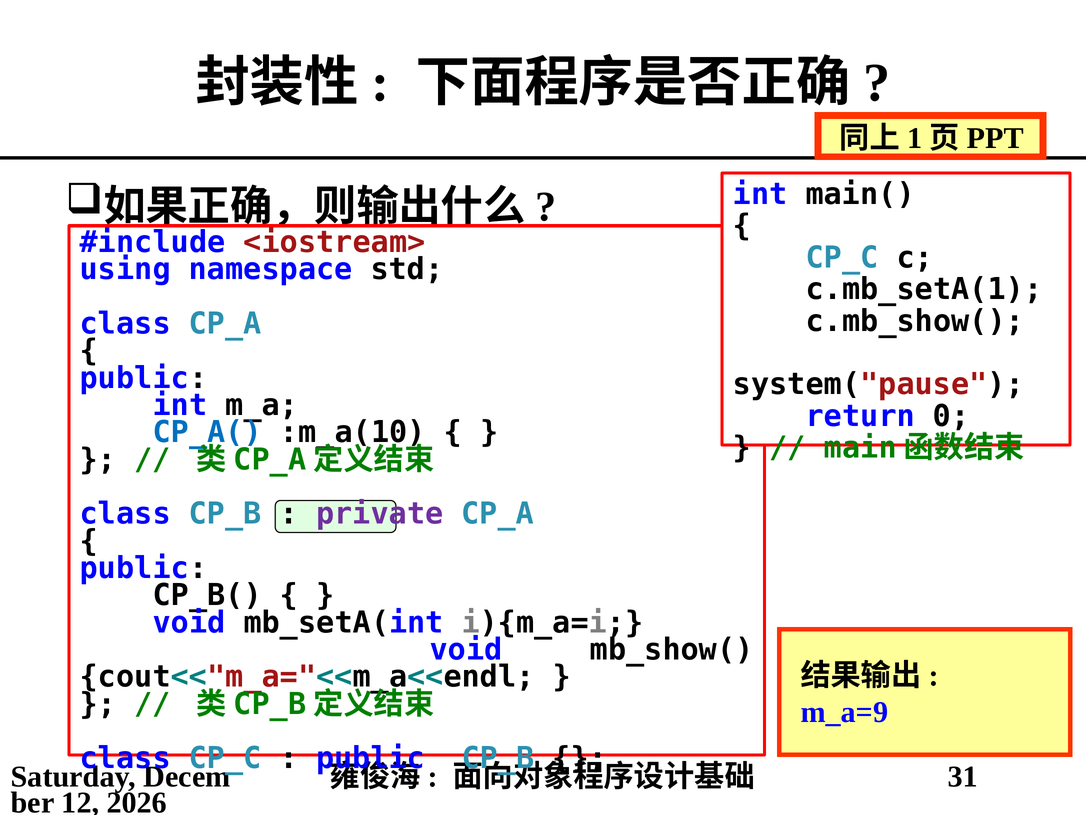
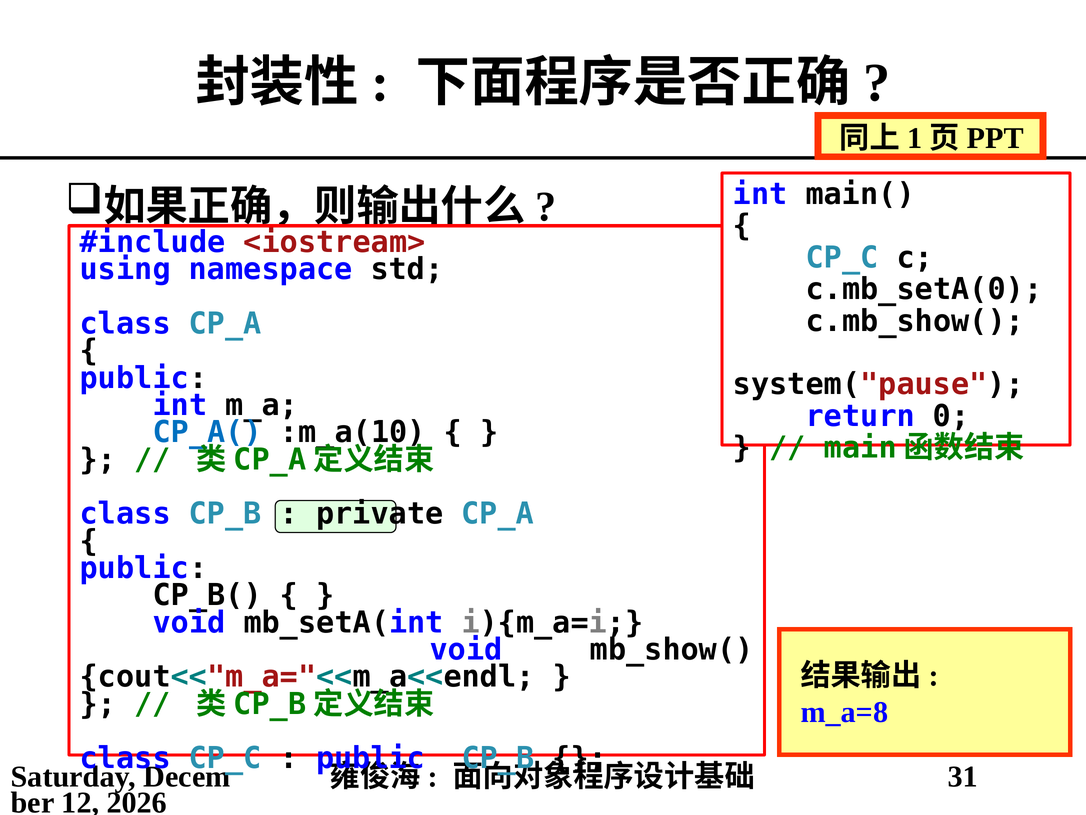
c.mb_setA(1: c.mb_setA(1 -> c.mb_setA(0
private colour: purple -> black
m_a=9: m_a=9 -> m_a=8
